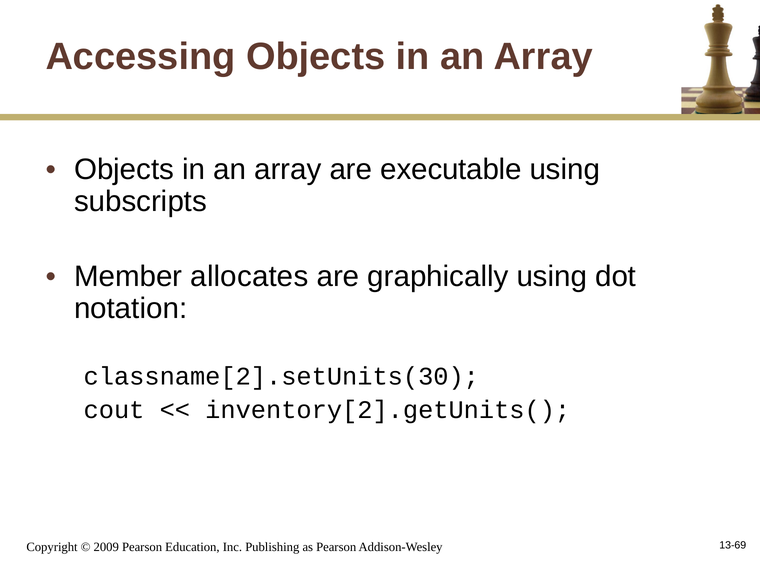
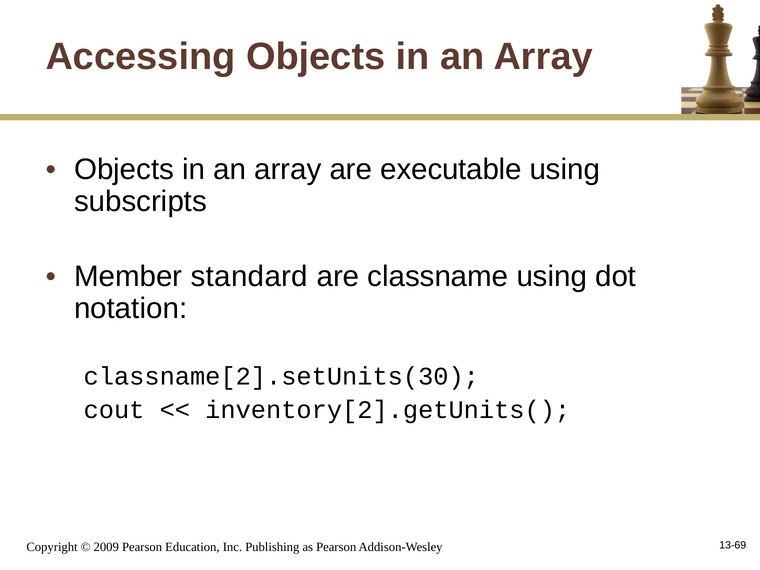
allocates: allocates -> standard
graphically: graphically -> classname
